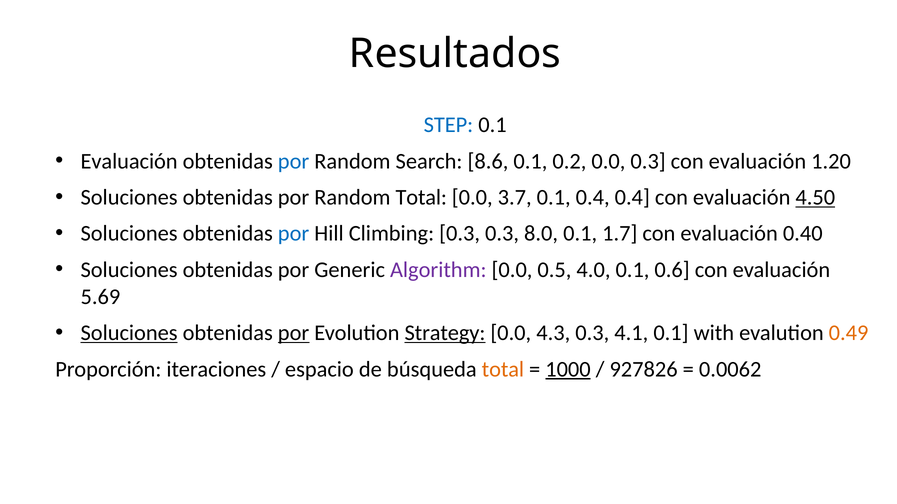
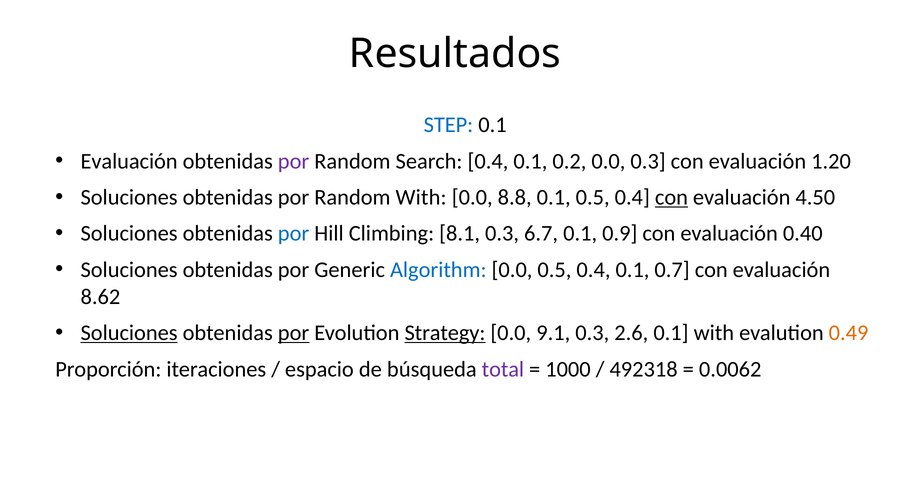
por at (294, 161) colour: blue -> purple
Search 8.6: 8.6 -> 0.4
Random Total: Total -> With
3.7: 3.7 -> 8.8
0.1 0.4: 0.4 -> 0.5
con at (671, 198) underline: none -> present
4.50 underline: present -> none
Climbing 0.3: 0.3 -> 8.1
8.0: 8.0 -> 6.7
1.7: 1.7 -> 0.9
Algorithm colour: purple -> blue
0.0 0.5 4.0: 4.0 -> 0.4
0.6: 0.6 -> 0.7
5.69: 5.69 -> 8.62
4.3: 4.3 -> 9.1
4.1: 4.1 -> 2.6
total at (503, 370) colour: orange -> purple
1000 underline: present -> none
927826: 927826 -> 492318
